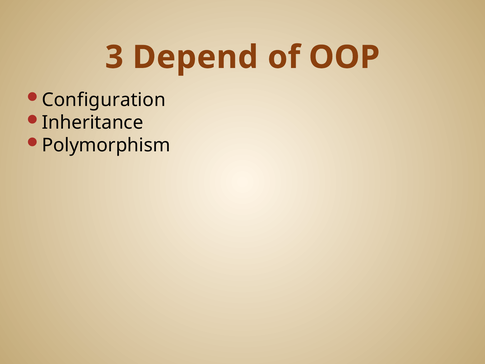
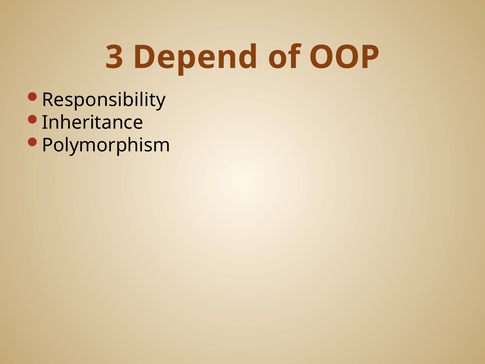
Configuration: Configuration -> Responsibility
